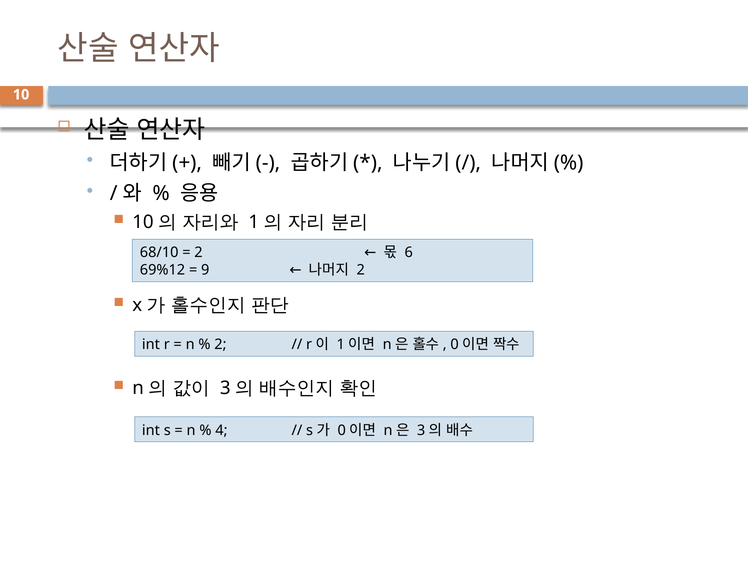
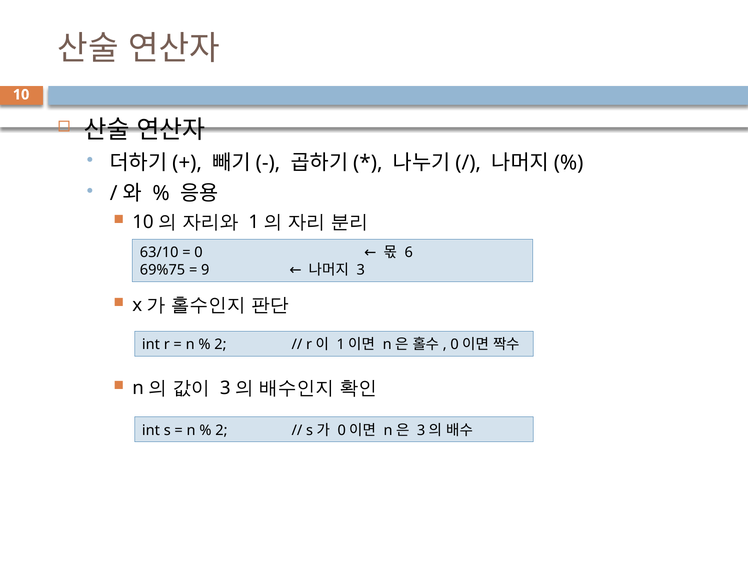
68/10: 68/10 -> 63/10
2 at (199, 253): 2 -> 0
69%12: 69%12 -> 69%75
2 at (361, 270): 2 -> 3
4 at (221, 430): 4 -> 2
